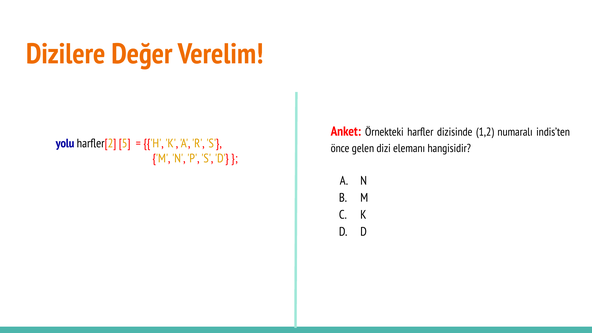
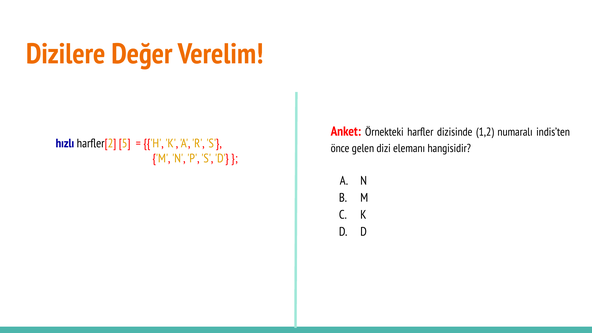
yolu: yolu -> hızlı
